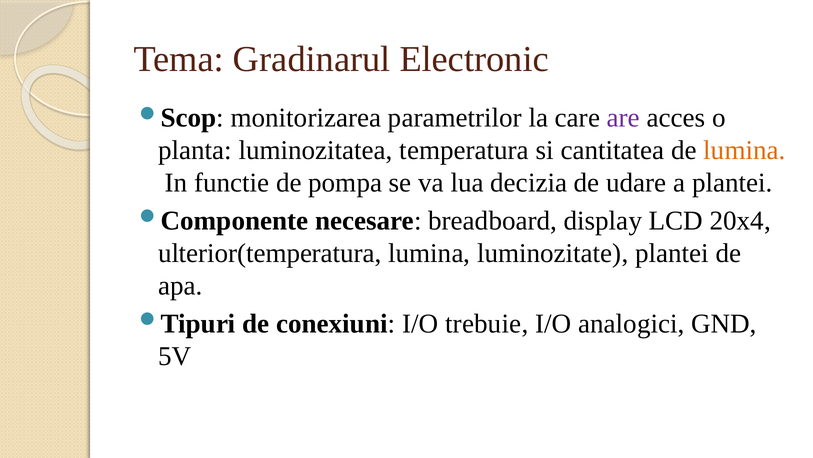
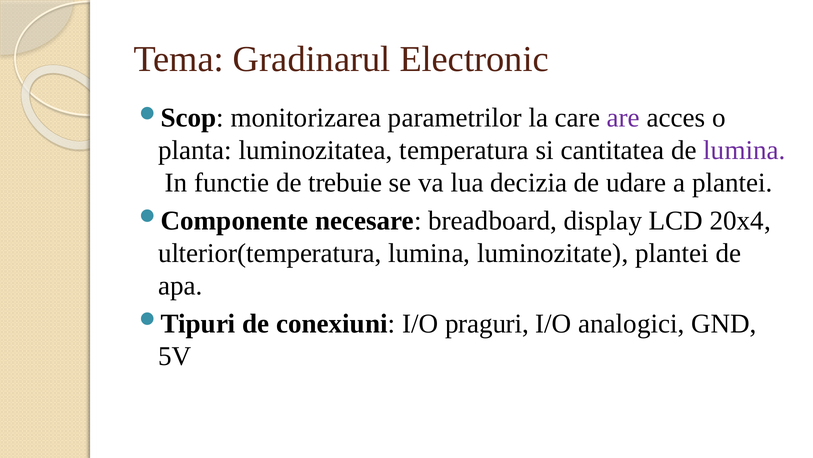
lumina at (744, 150) colour: orange -> purple
pompa: pompa -> trebuie
trebuie: trebuie -> praguri
